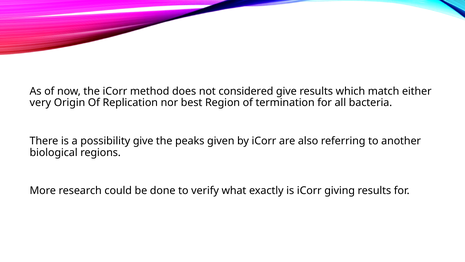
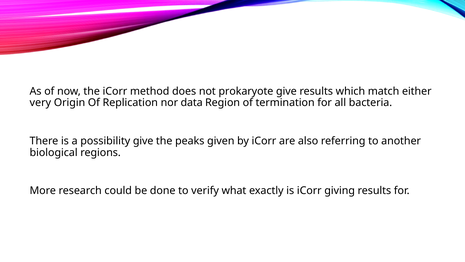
considered: considered -> prokaryote
best: best -> data
